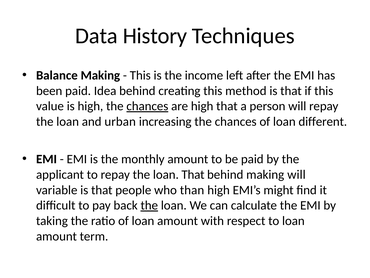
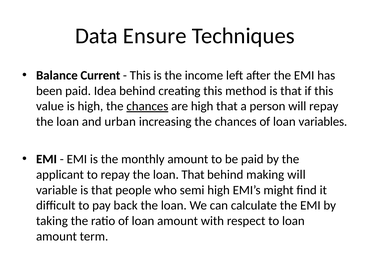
History: History -> Ensure
Balance Making: Making -> Current
different: different -> variables
than: than -> semi
the at (149, 205) underline: present -> none
